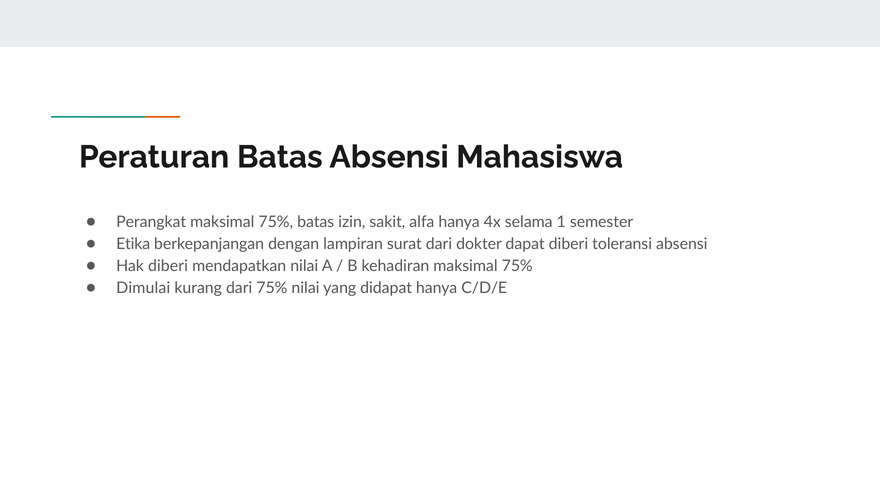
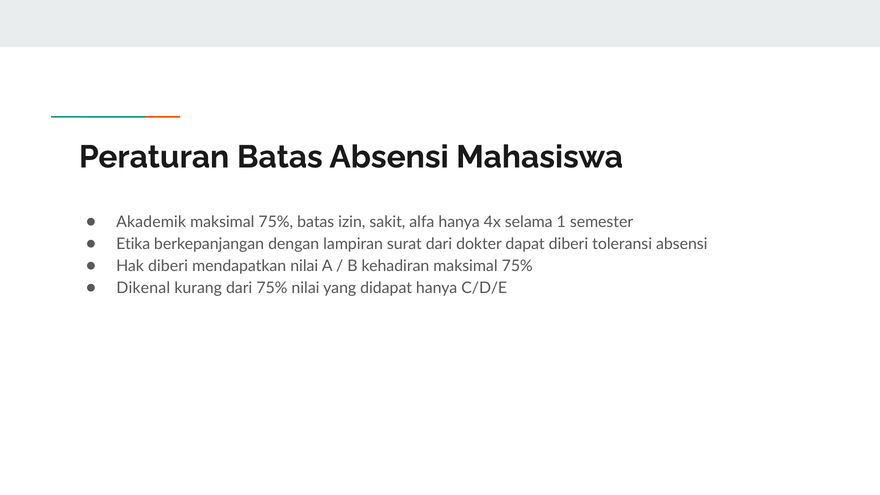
Perangkat: Perangkat -> Akademik
Dimulai: Dimulai -> Dikenal
